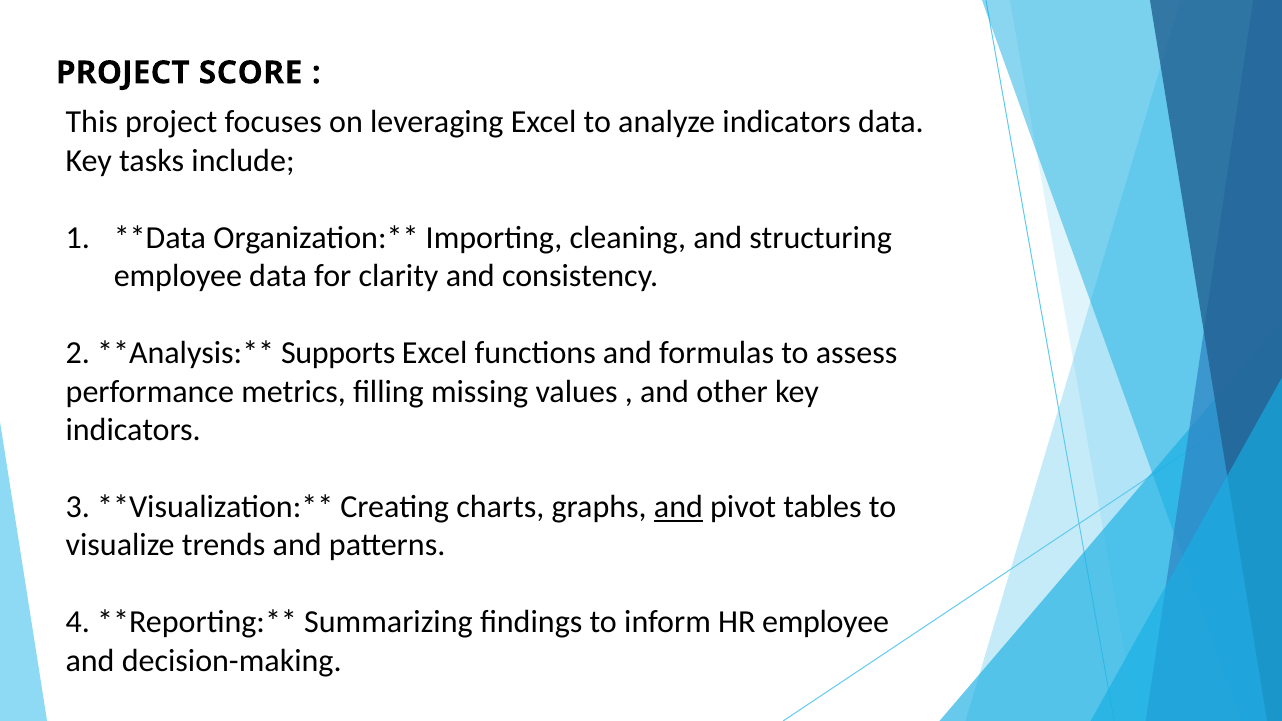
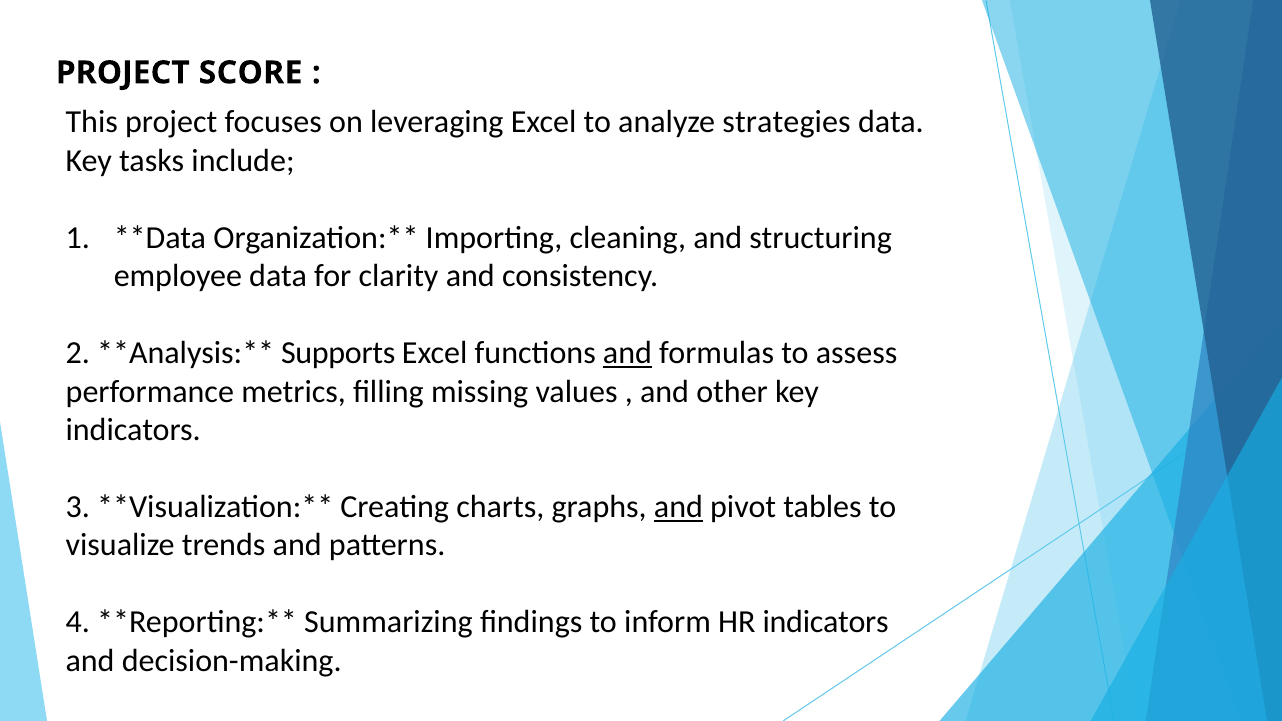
analyze indicators: indicators -> strategies
and at (628, 353) underline: none -> present
HR employee: employee -> indicators
